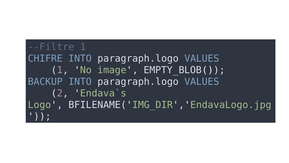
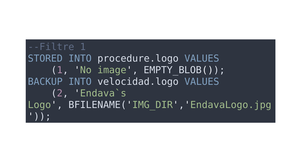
CHIFRE: CHIFRE -> STORED
paragraph.logo at (138, 58): paragraph.logo -> procedure.logo
paragraph.logo at (138, 82): paragraph.logo -> velocidad.logo
